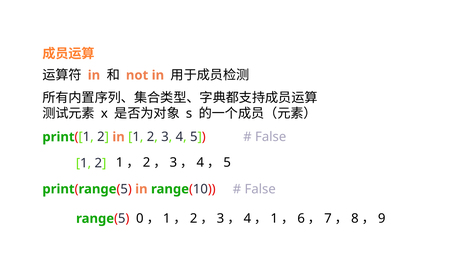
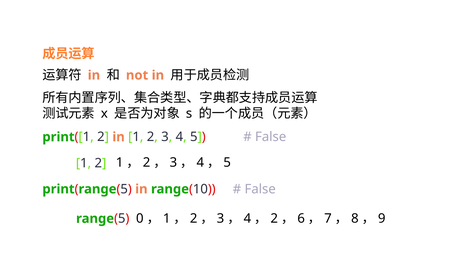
1 at (274, 219): 1 -> 2
